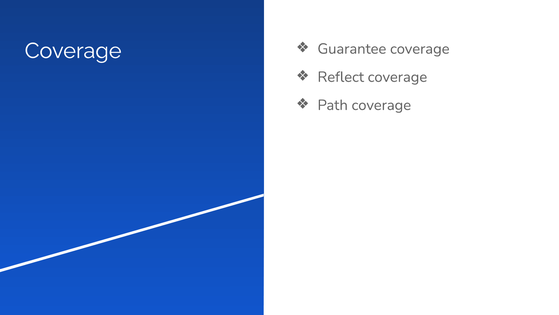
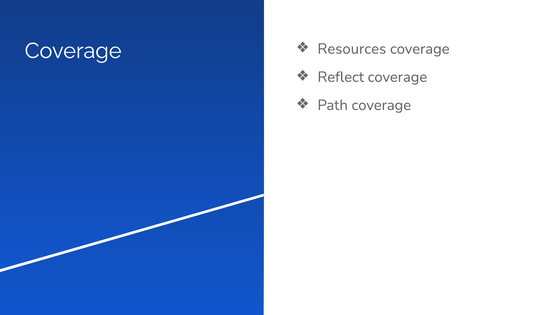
Guarantee: Guarantee -> Resources
